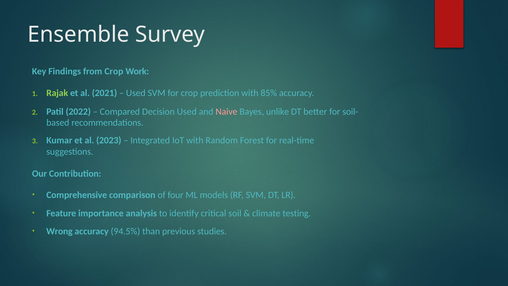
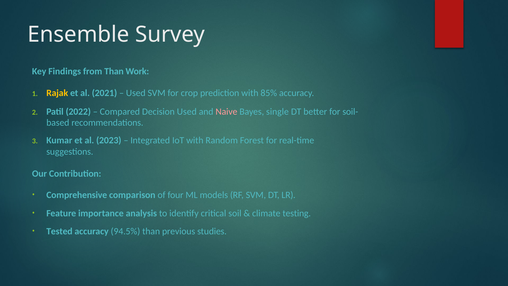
from Crop: Crop -> Than
Rajak colour: light green -> yellow
unlike: unlike -> single
Wrong: Wrong -> Tested
